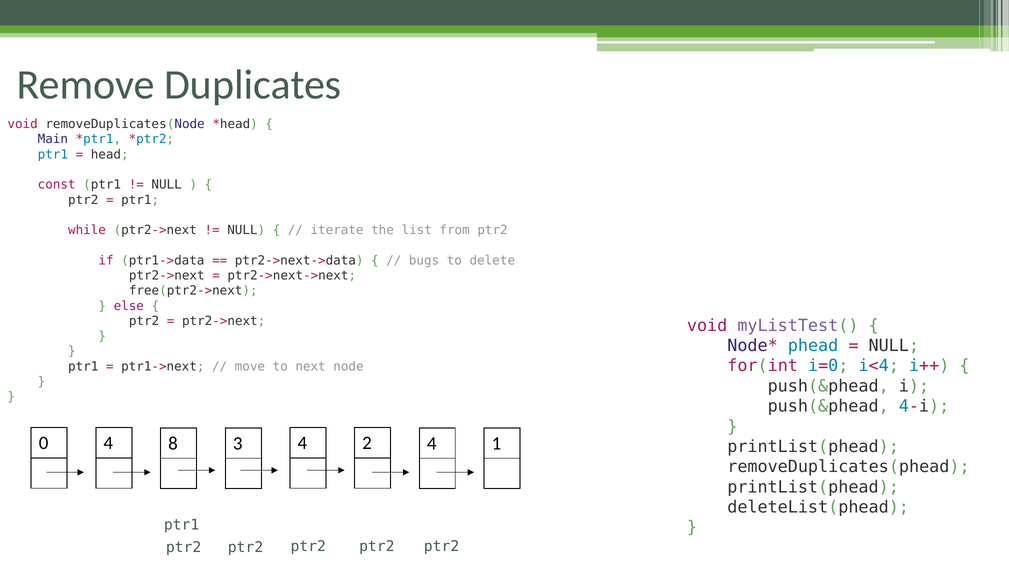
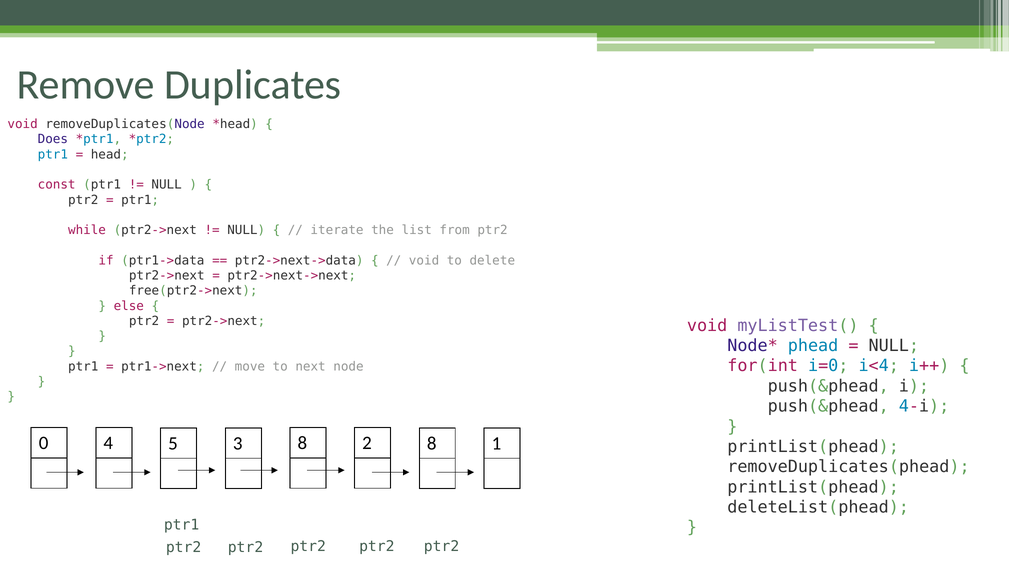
Main: Main -> Does
bugs at (424, 260): bugs -> void
8: 8 -> 5
3 4: 4 -> 8
2 4: 4 -> 8
